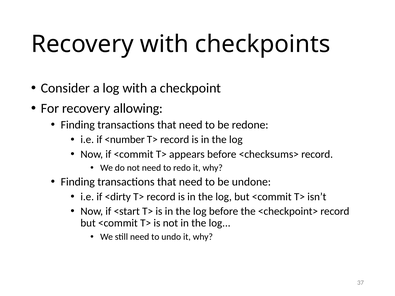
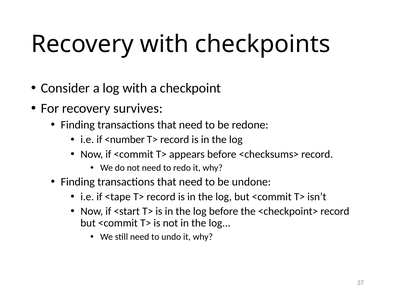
allowing: allowing -> survives
<dirty: <dirty -> <tape
